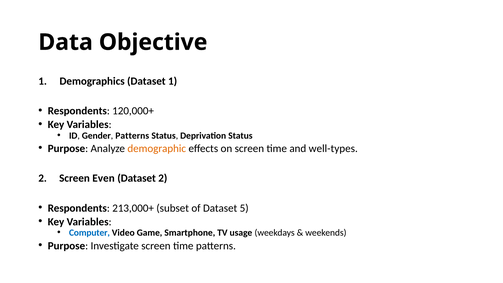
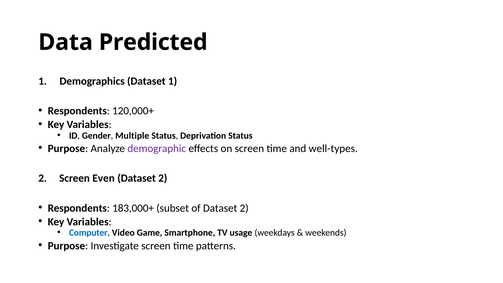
Objective: Objective -> Predicted
Gender Patterns: Patterns -> Multiple
demographic colour: orange -> purple
213,000+: 213,000+ -> 183,000+
of Dataset 5: 5 -> 2
